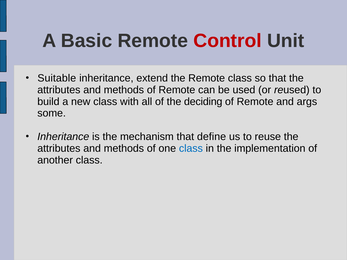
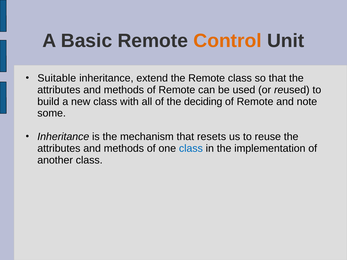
Control colour: red -> orange
args: args -> note
define: define -> resets
